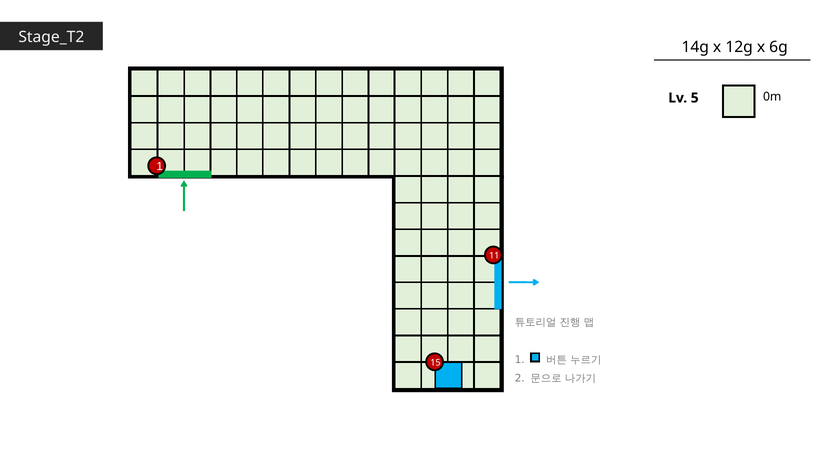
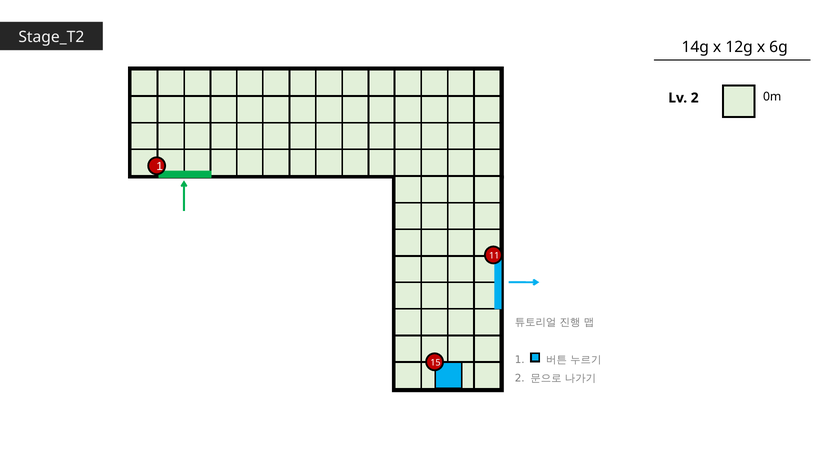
Lv 5: 5 -> 2
